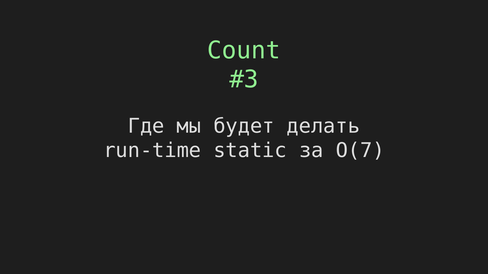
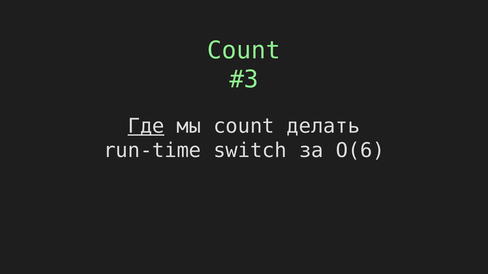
Где underline: none -> present
мы будет: будет -> count
static: static -> switch
O(7: O(7 -> O(6
